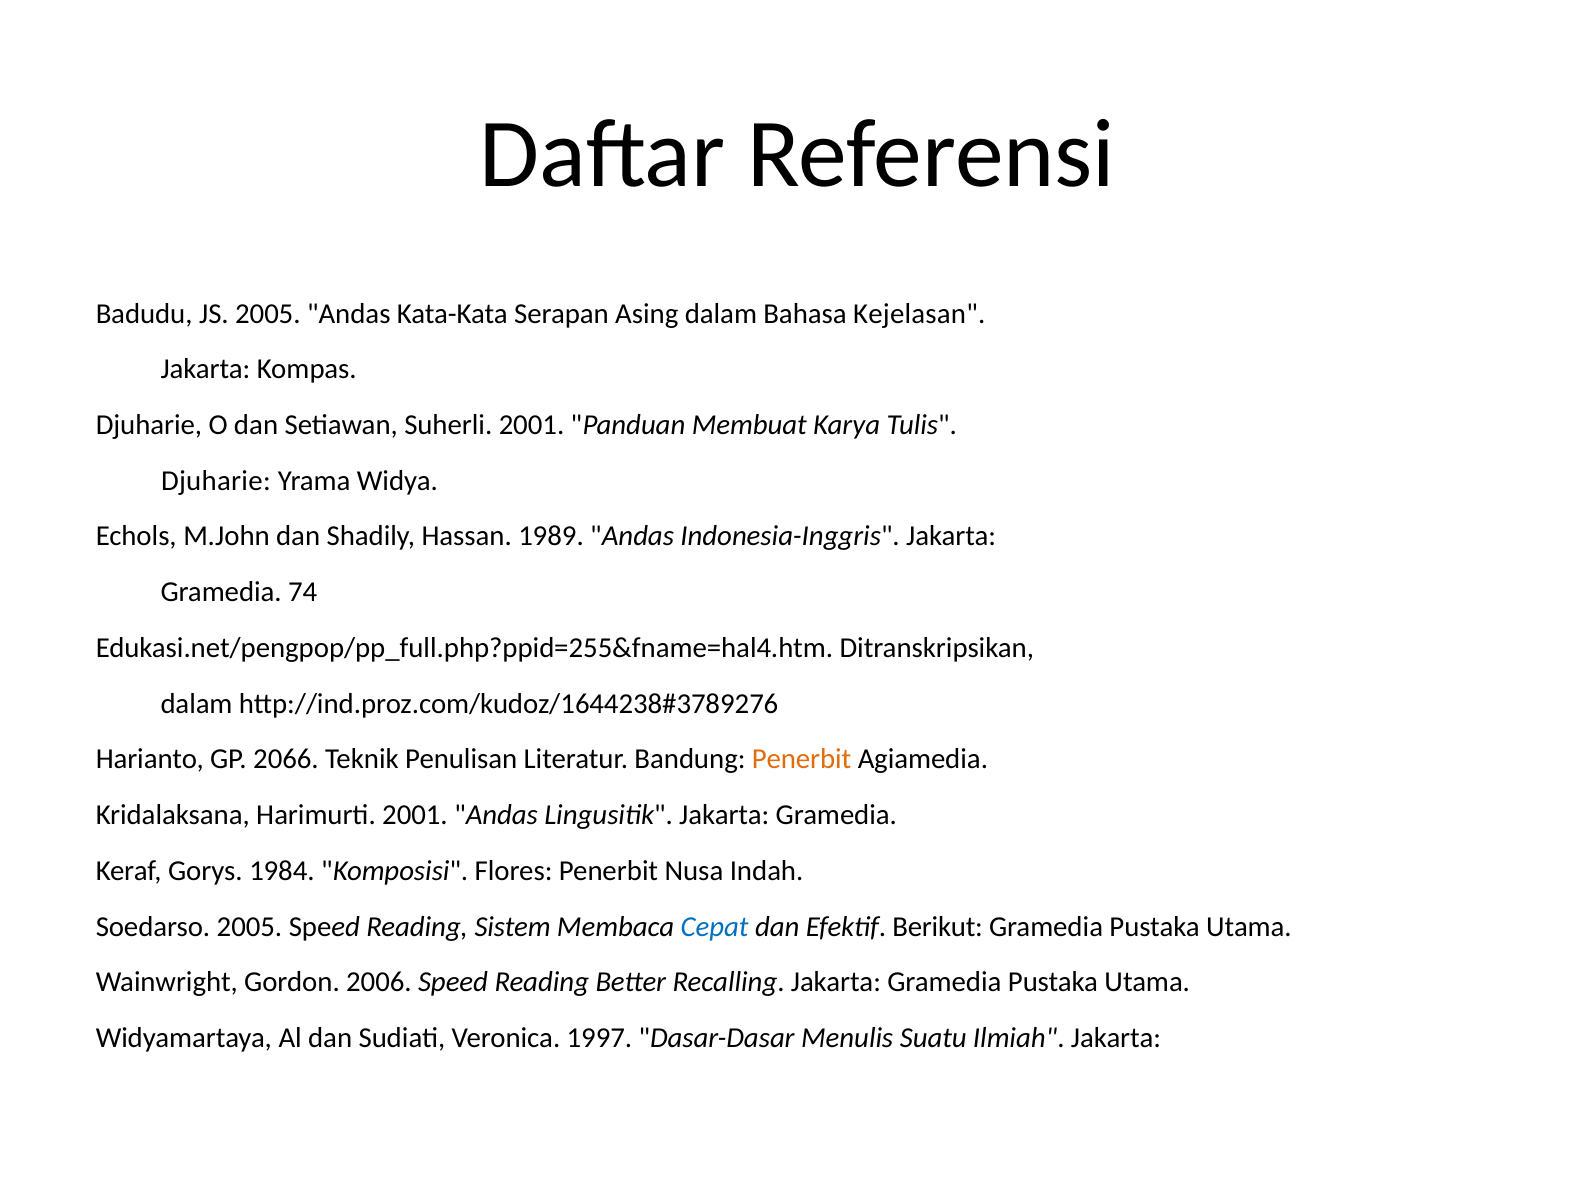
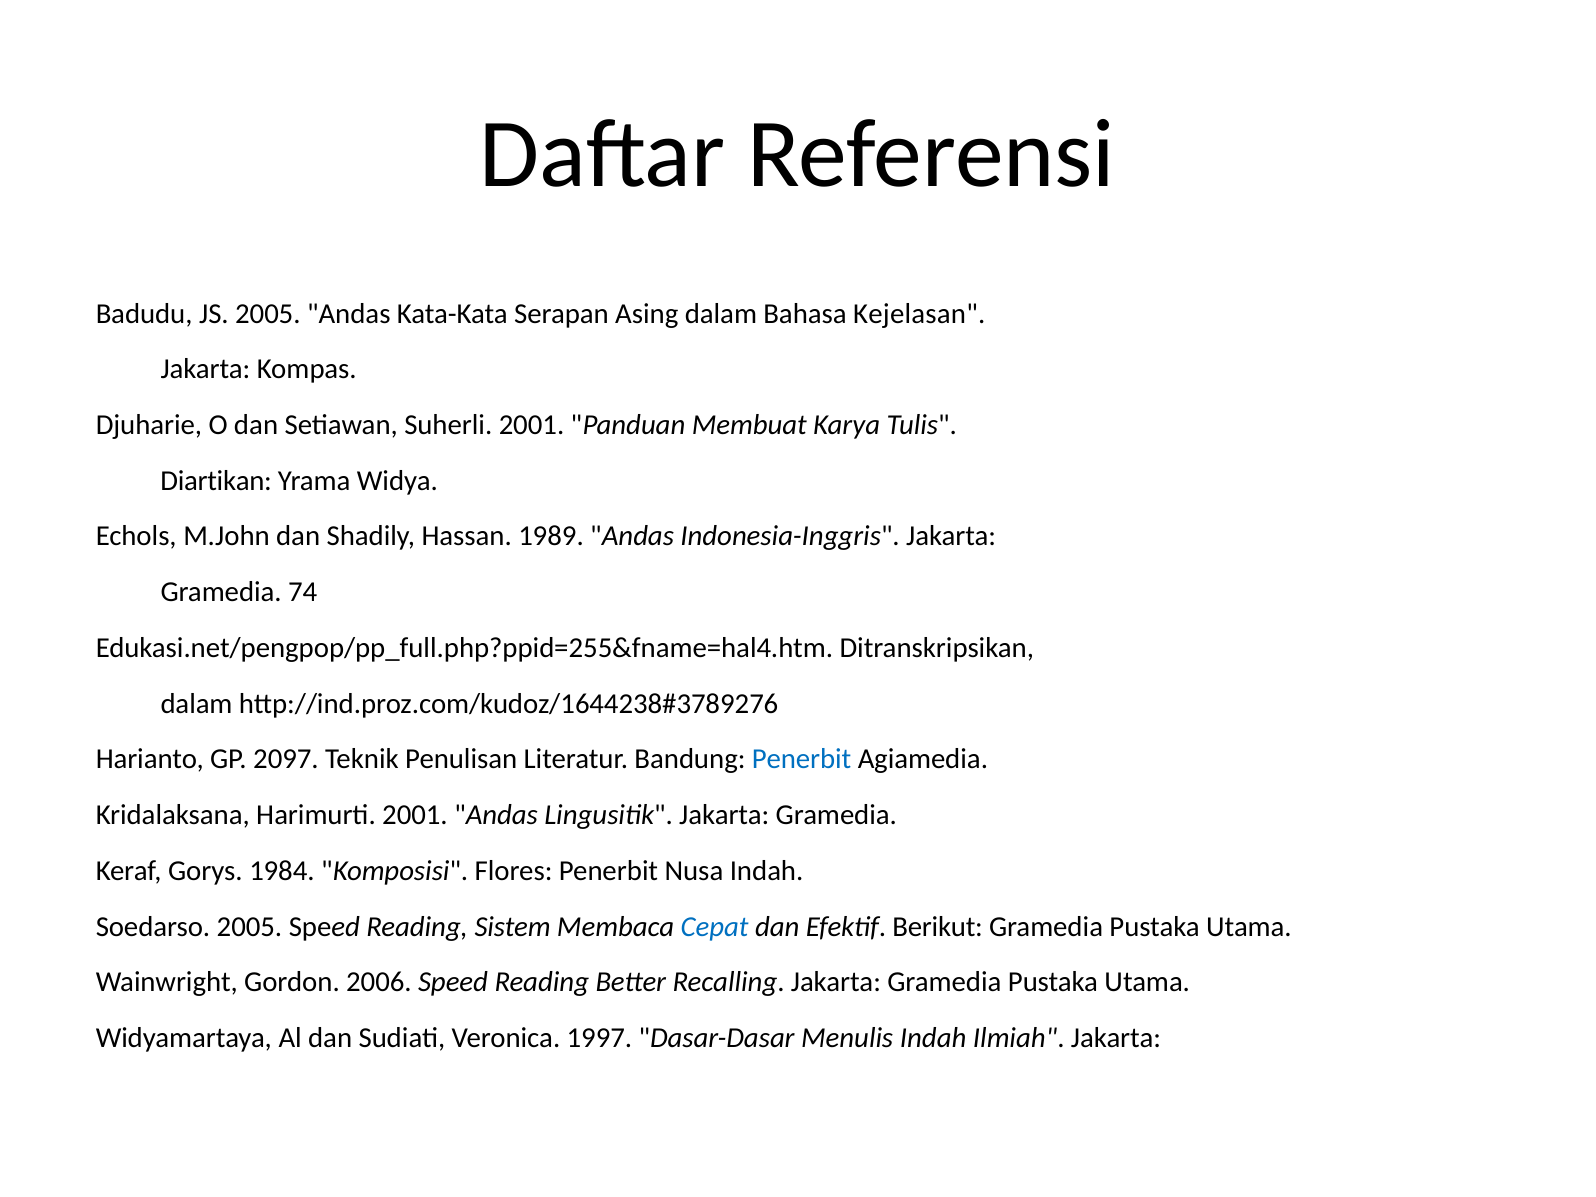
Djuharie at (216, 481): Djuharie -> Diartikan
2066: 2066 -> 2097
Penerbit at (802, 759) colour: orange -> blue
Menulis Suatu: Suatu -> Indah
